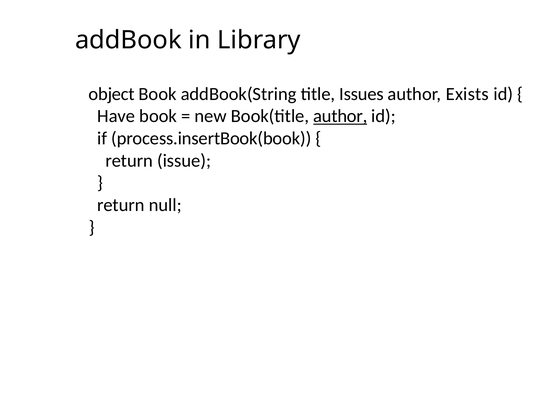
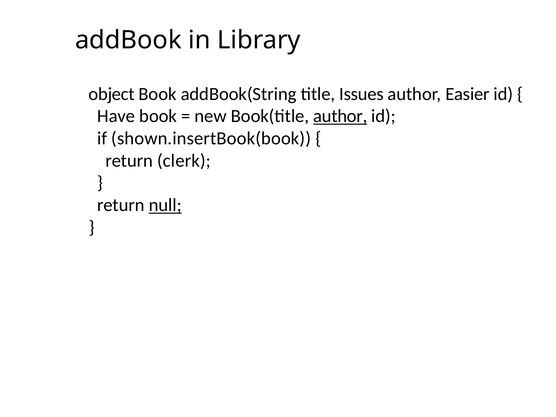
Exists: Exists -> Easier
process.insertBook(book: process.insertBook(book -> shown.insertBook(book
issue: issue -> clerk
null underline: none -> present
